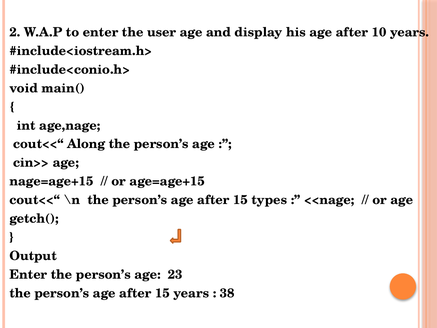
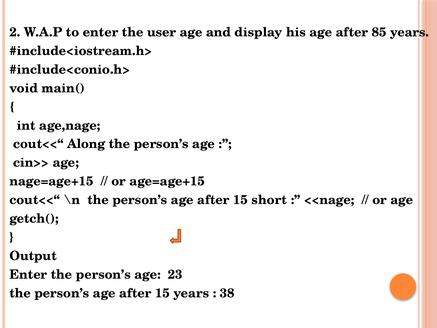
10: 10 -> 85
types: types -> short
